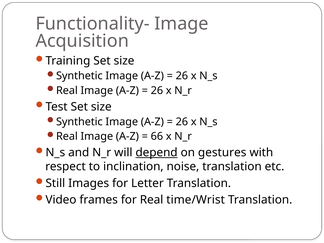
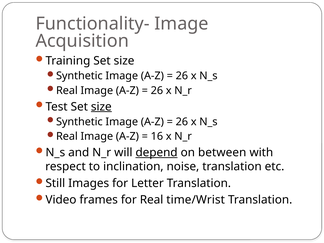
size at (101, 107) underline: none -> present
66: 66 -> 16
gestures: gestures -> between
